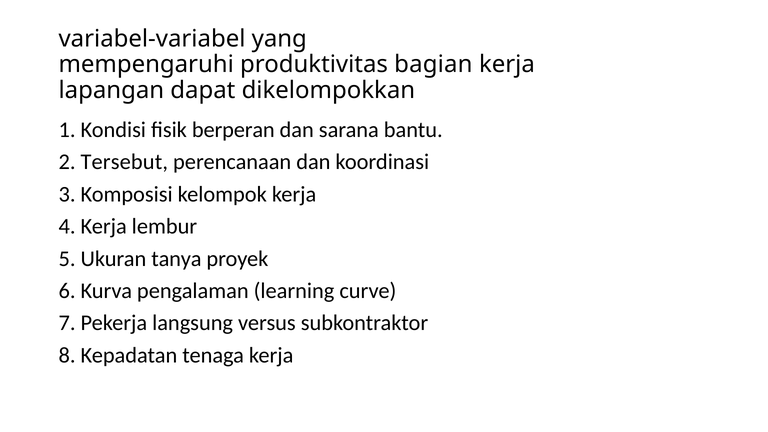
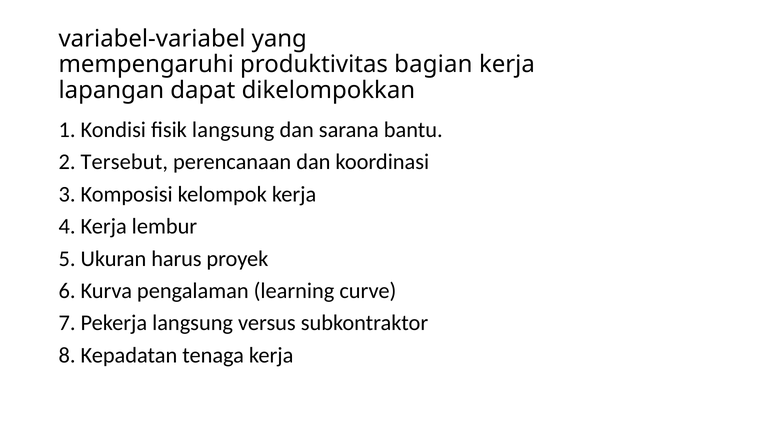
fisik berperan: berperan -> langsung
tanya: tanya -> harus
